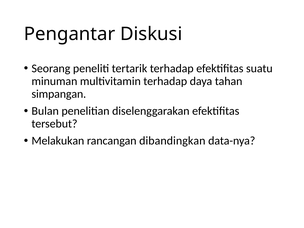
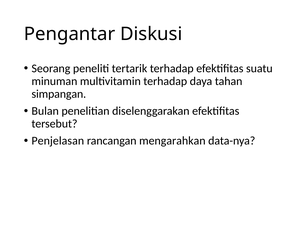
Melakukan: Melakukan -> Penjelasan
dibandingkan: dibandingkan -> mengarahkan
